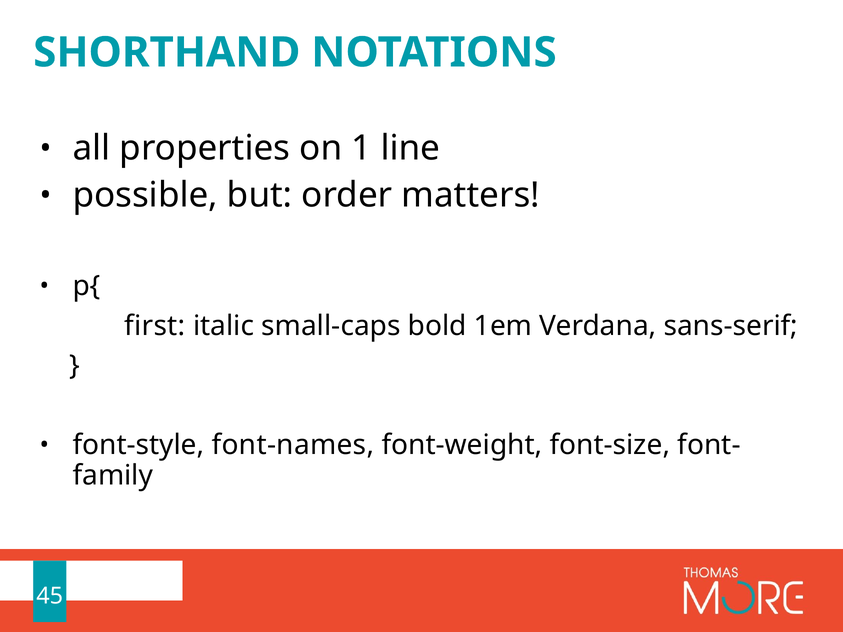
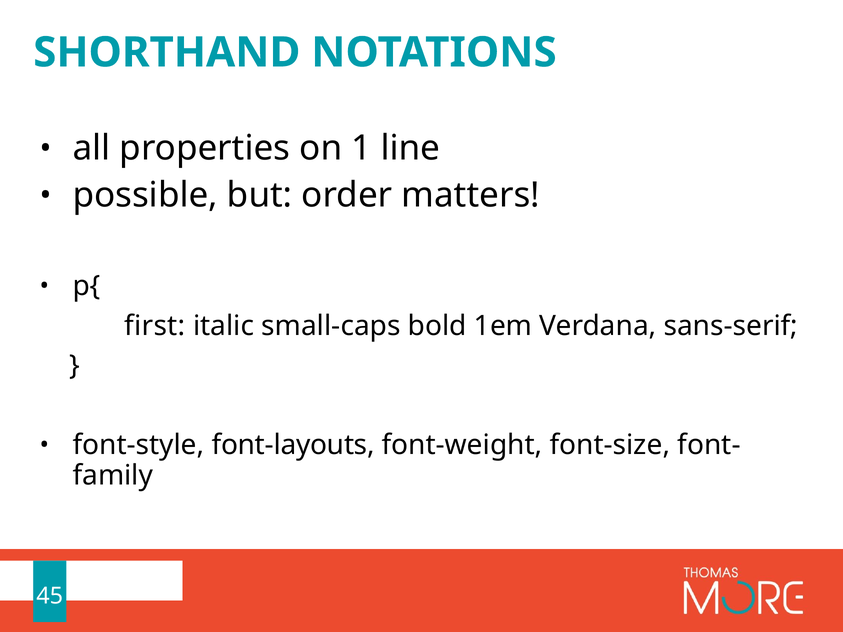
font-names: font-names -> font-layouts
